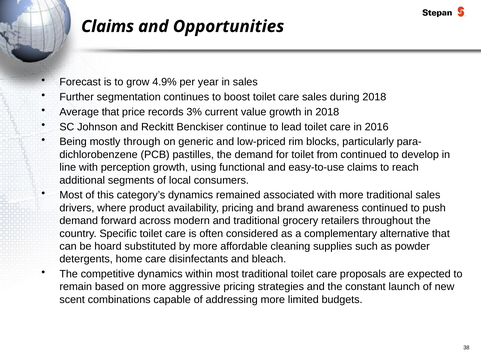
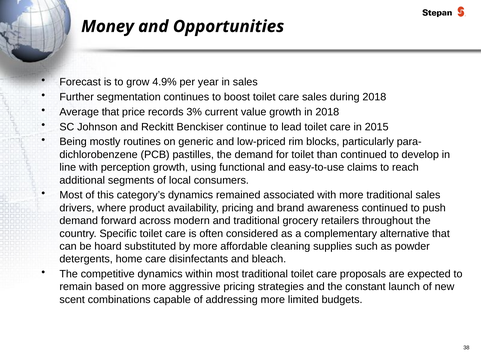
Claims at (108, 27): Claims -> Money
2016: 2016 -> 2015
through: through -> routines
from: from -> than
